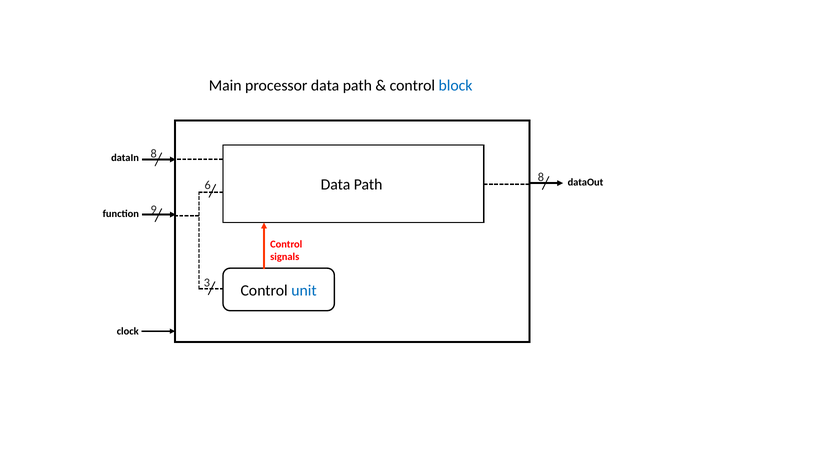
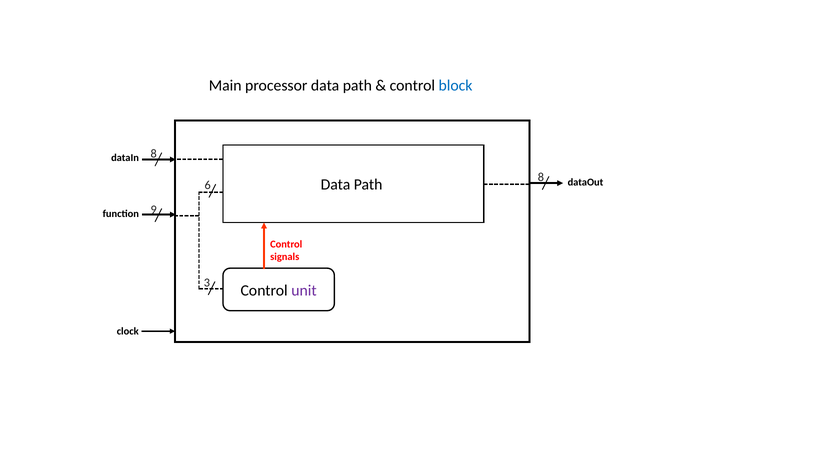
unit colour: blue -> purple
